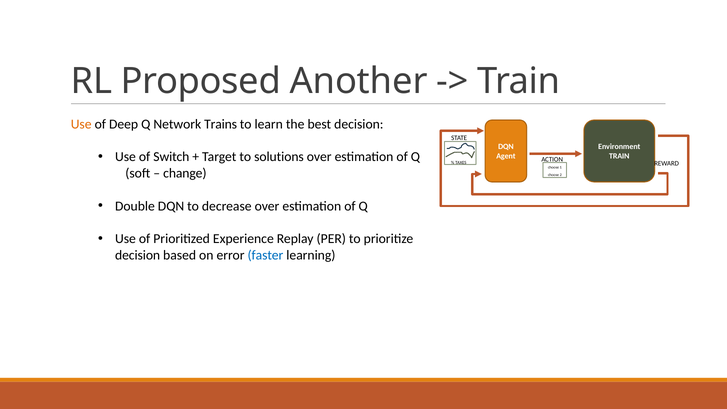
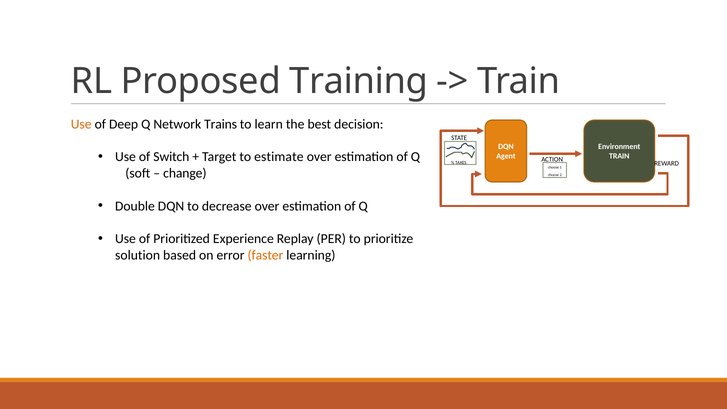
Another: Another -> Training
solutions: solutions -> estimate
decision at (138, 255): decision -> solution
faster colour: blue -> orange
